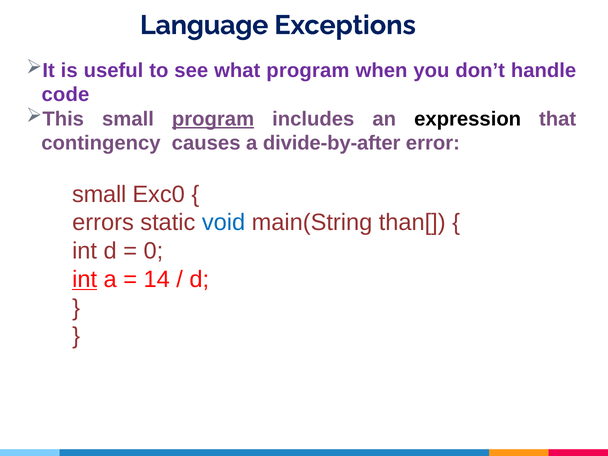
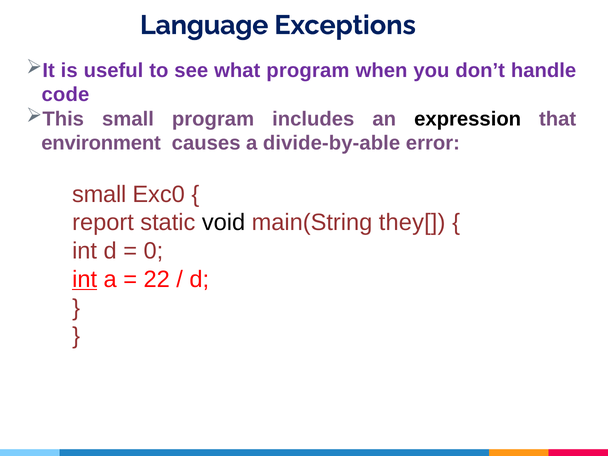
program at (213, 119) underline: present -> none
contingency: contingency -> environment
divide-by-after: divide-by-after -> divide-by-able
errors: errors -> report
void colour: blue -> black
than[: than[ -> they[
14: 14 -> 22
